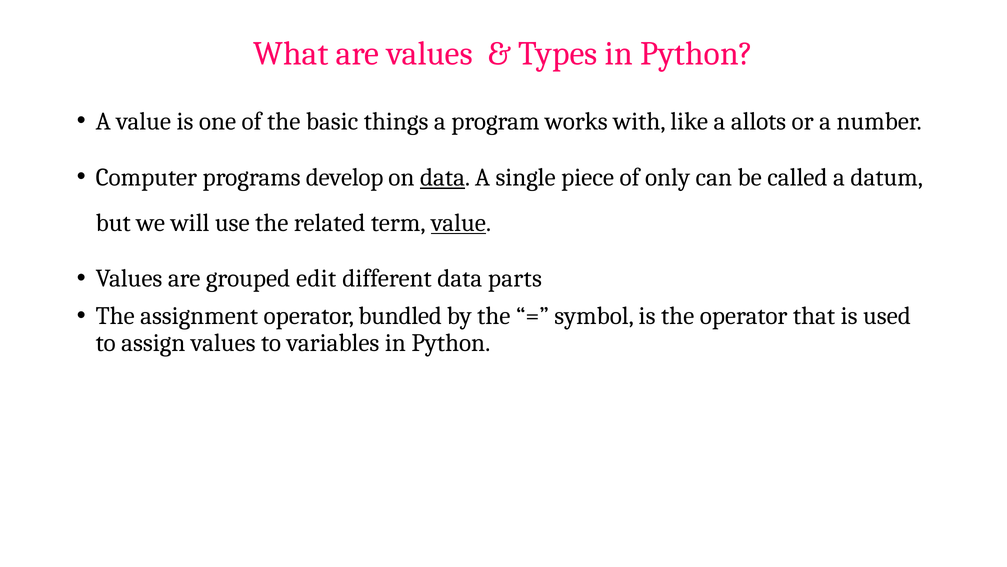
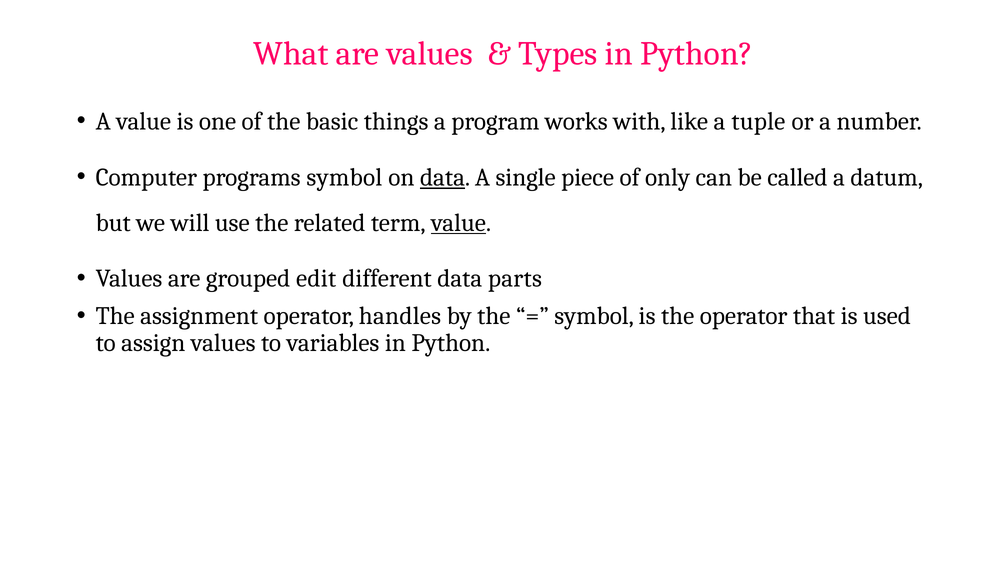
allots: allots -> tuple
programs develop: develop -> symbol
bundled: bundled -> handles
